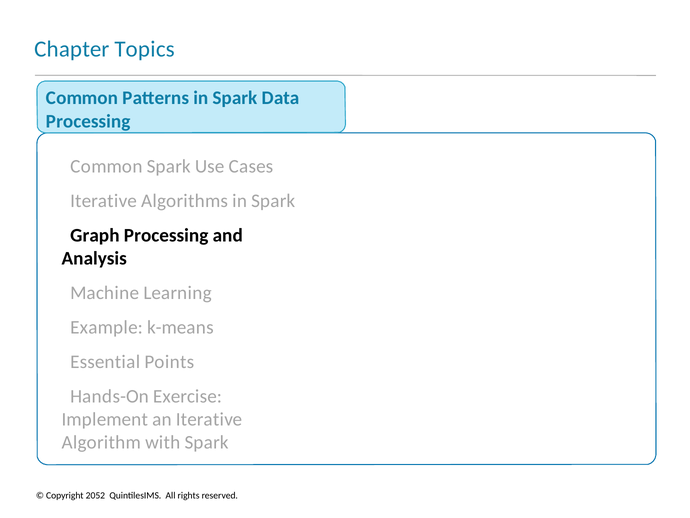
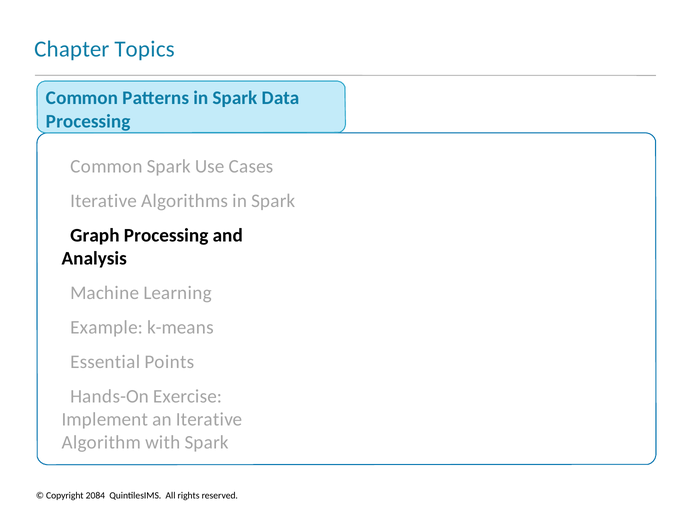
2052: 2052 -> 2084
